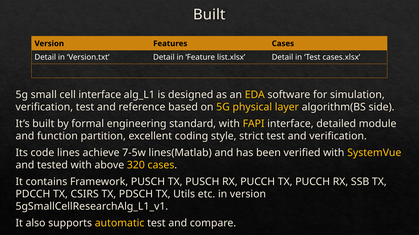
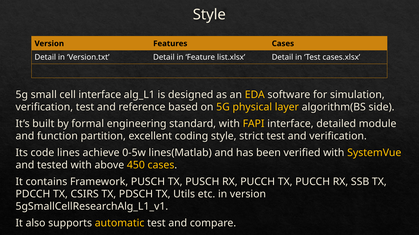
Built at (209, 15): Built -> Style
7-5w: 7-5w -> 0-5w
320: 320 -> 450
